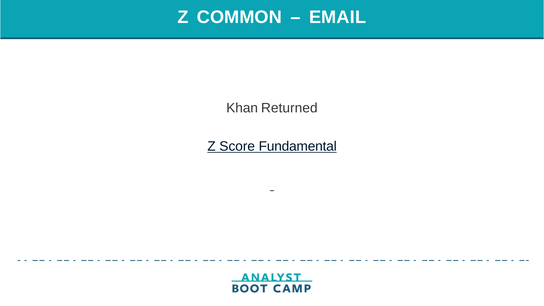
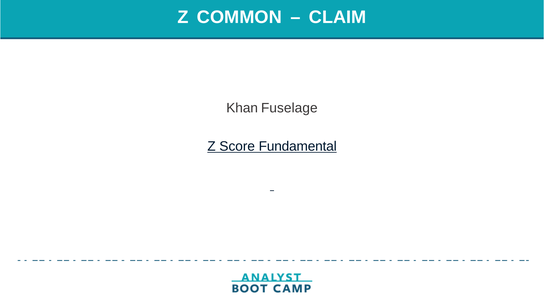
EMAIL: EMAIL -> CLAIM
Returned: Returned -> Fuselage
